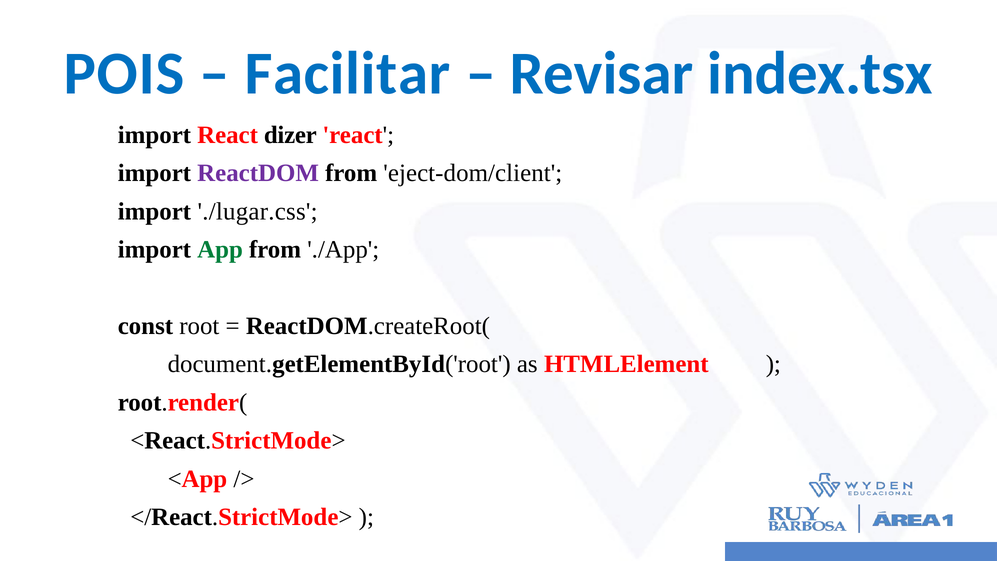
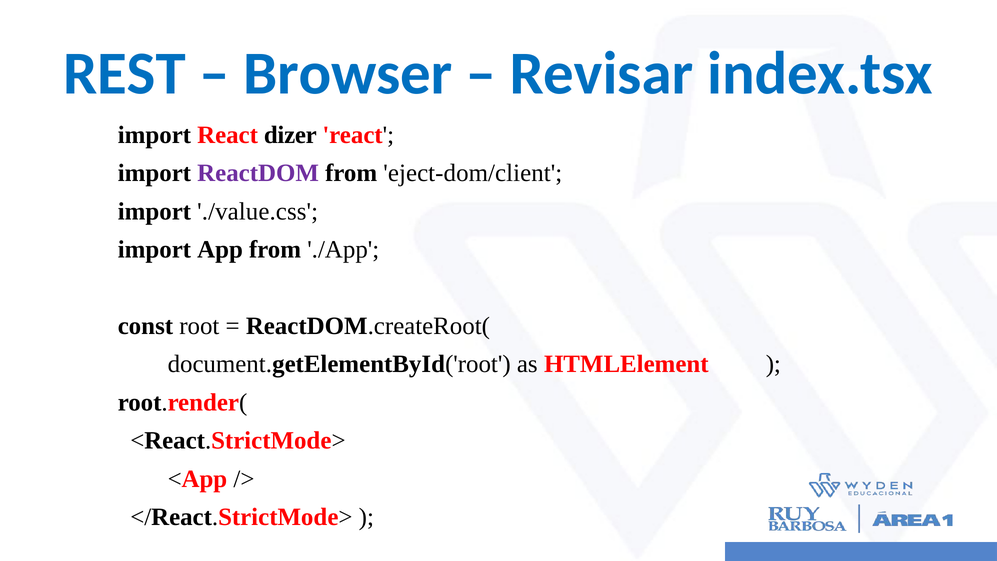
POIS: POIS -> REST
Facilitar: Facilitar -> Browser
./lugar.css: ./lugar.css -> ./value.css
App colour: green -> black
